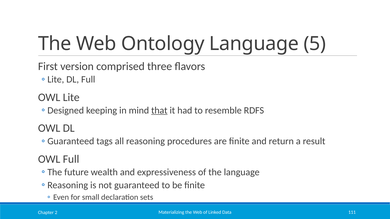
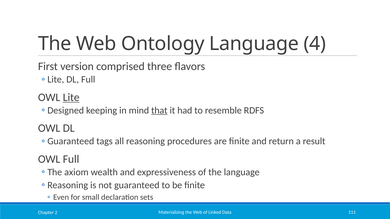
5: 5 -> 4
Lite underline: none -> present
future: future -> axiom
